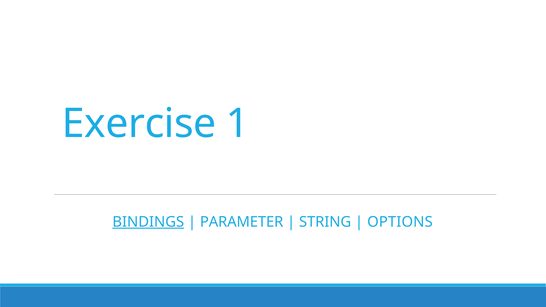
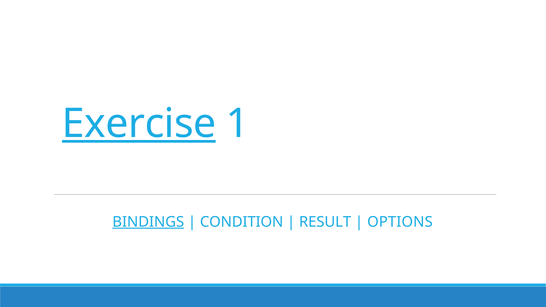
Exercise underline: none -> present
PARAMETER: PARAMETER -> CONDITION
STRING: STRING -> RESULT
